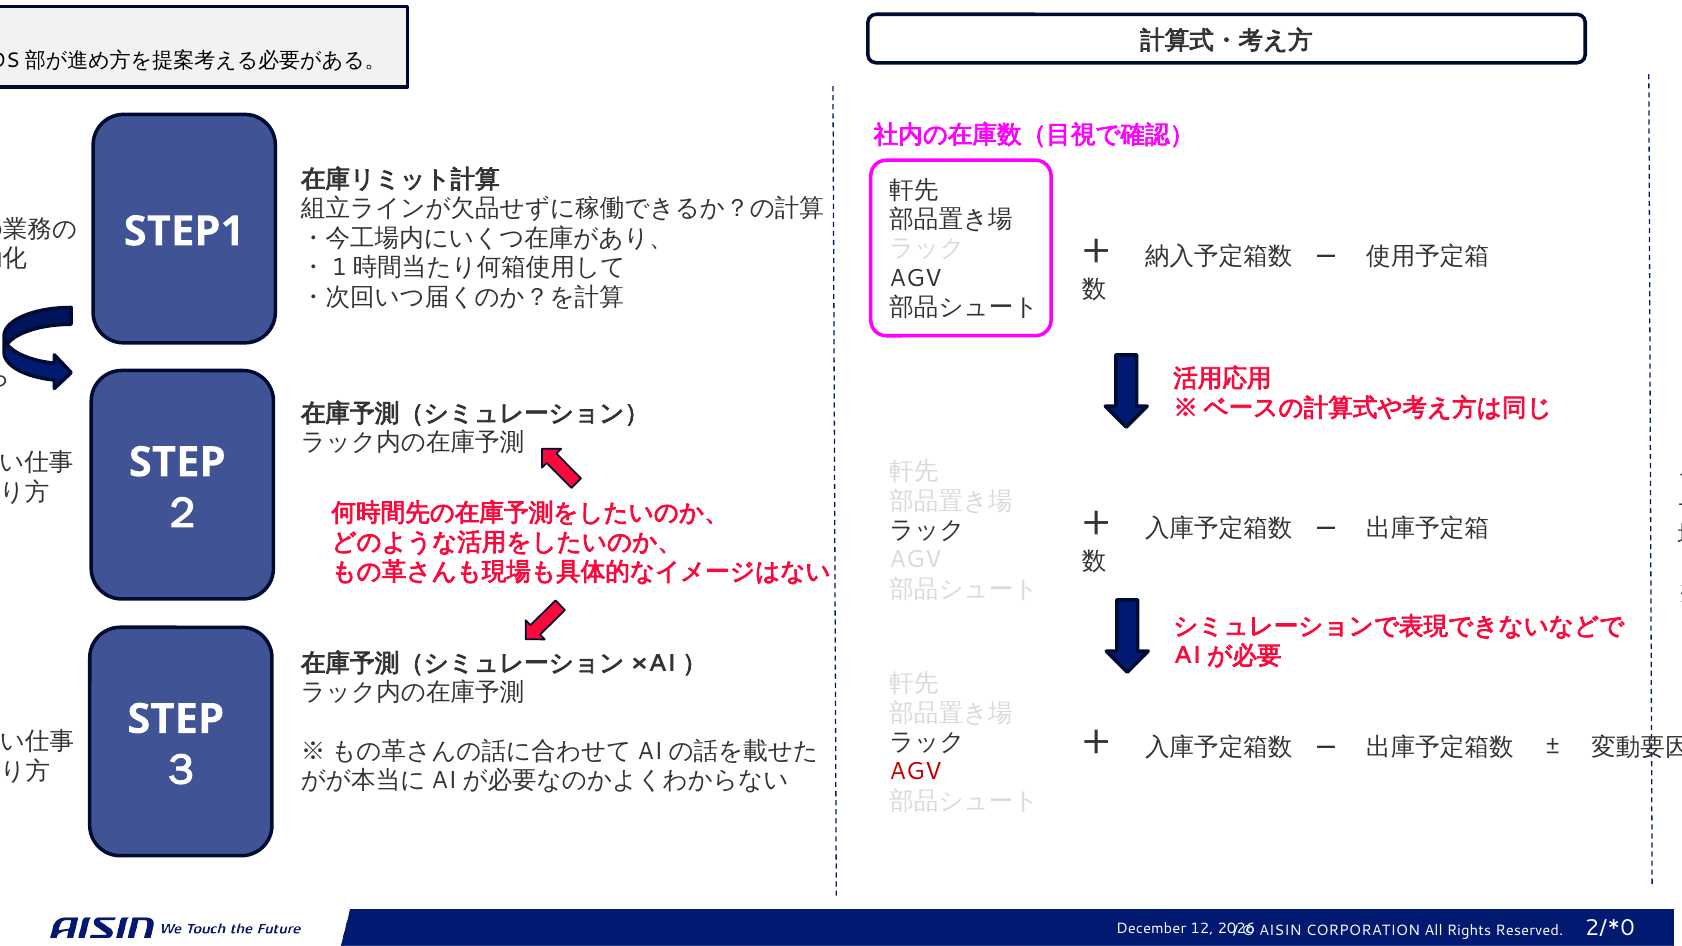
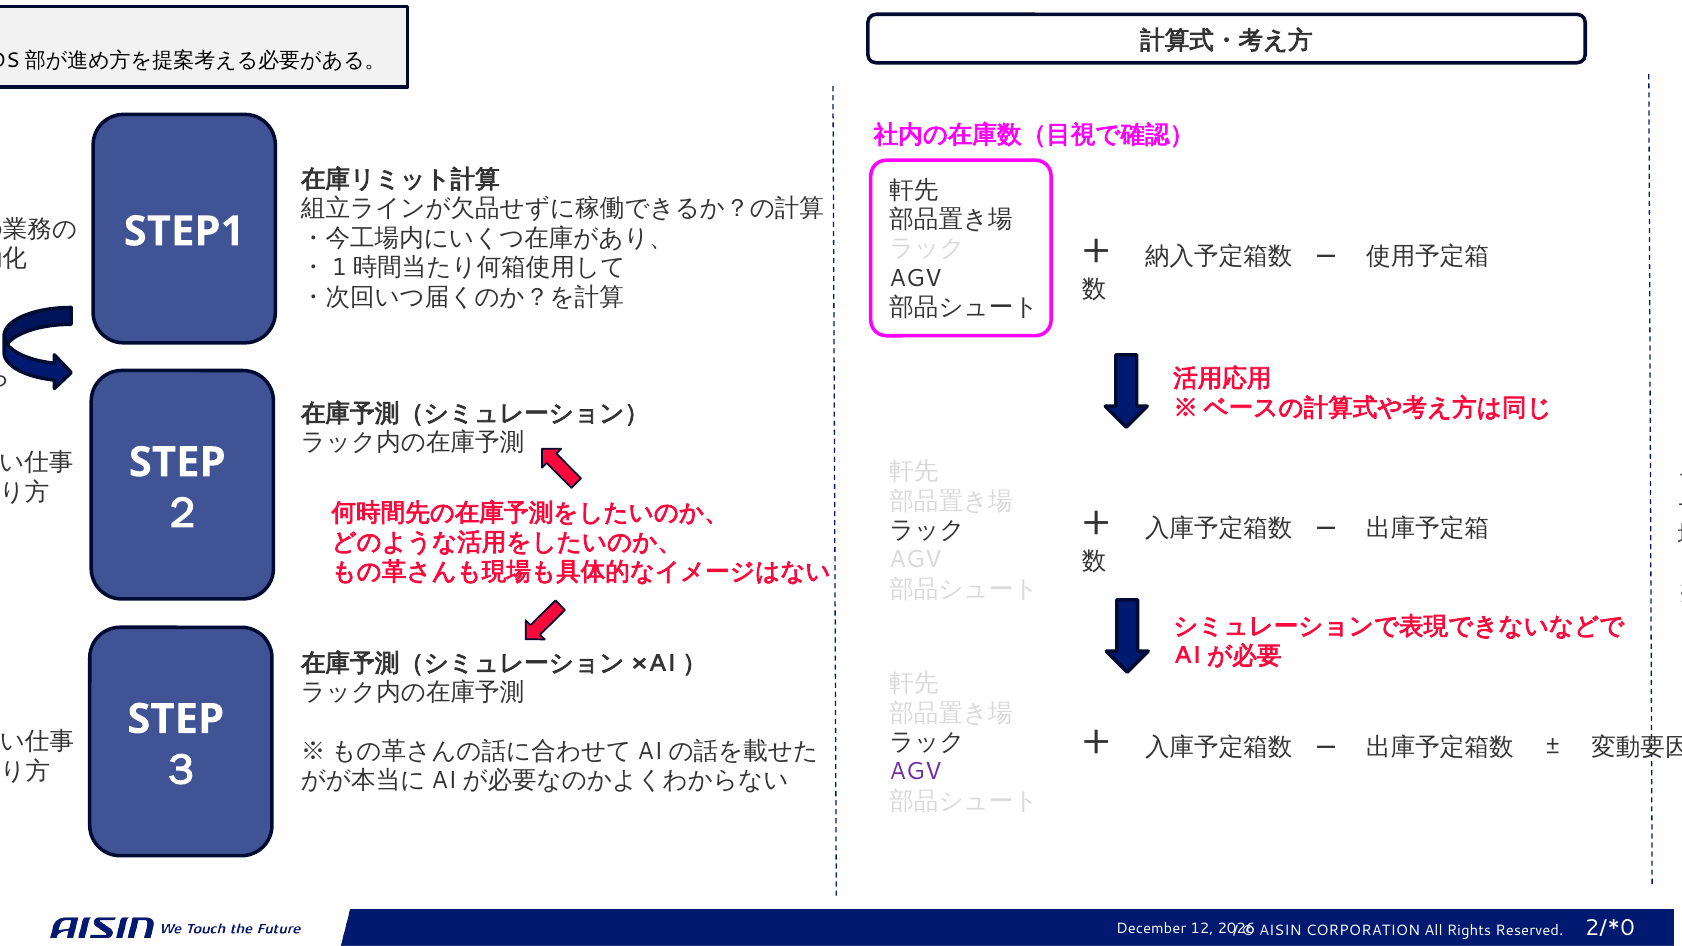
AGV at (916, 772) colour: red -> purple
